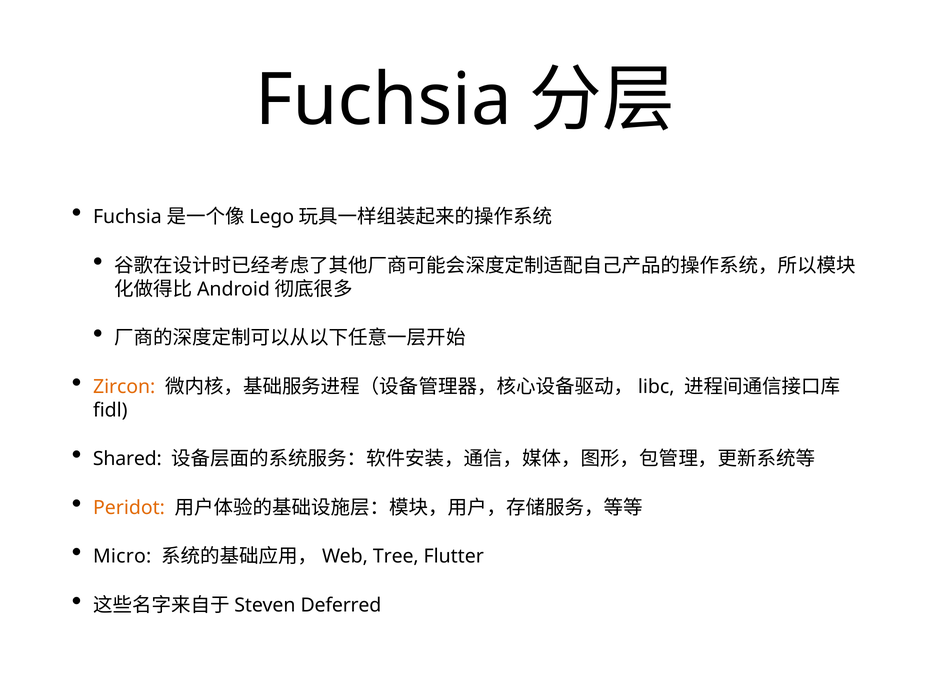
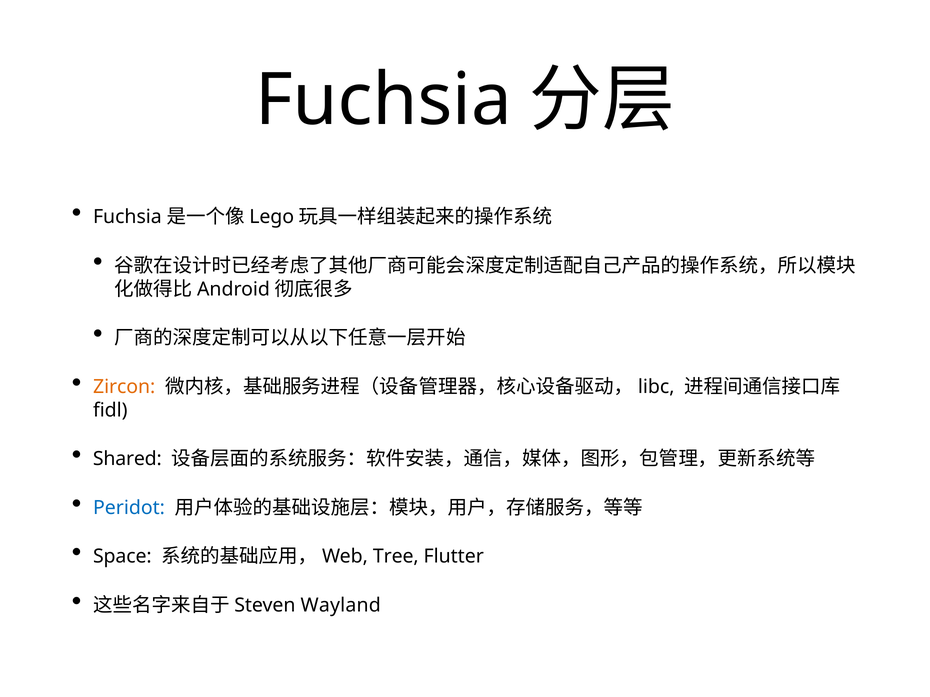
Peridot colour: orange -> blue
Micro: Micro -> Space
Deferred: Deferred -> Wayland
